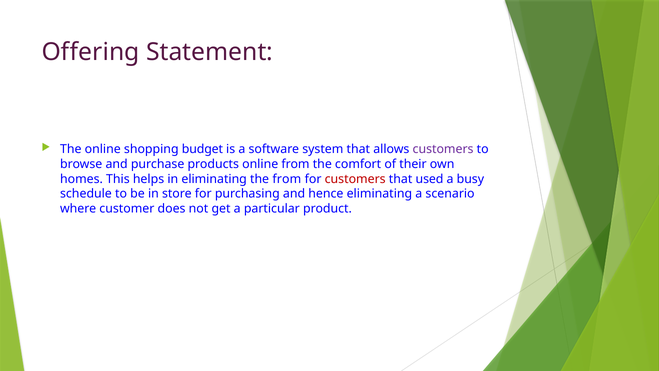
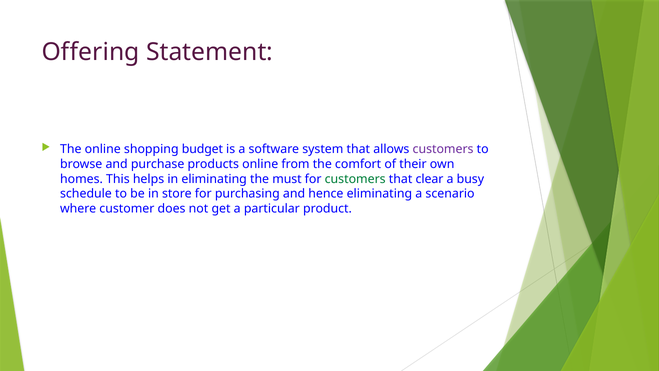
the from: from -> must
customers at (355, 179) colour: red -> green
used: used -> clear
